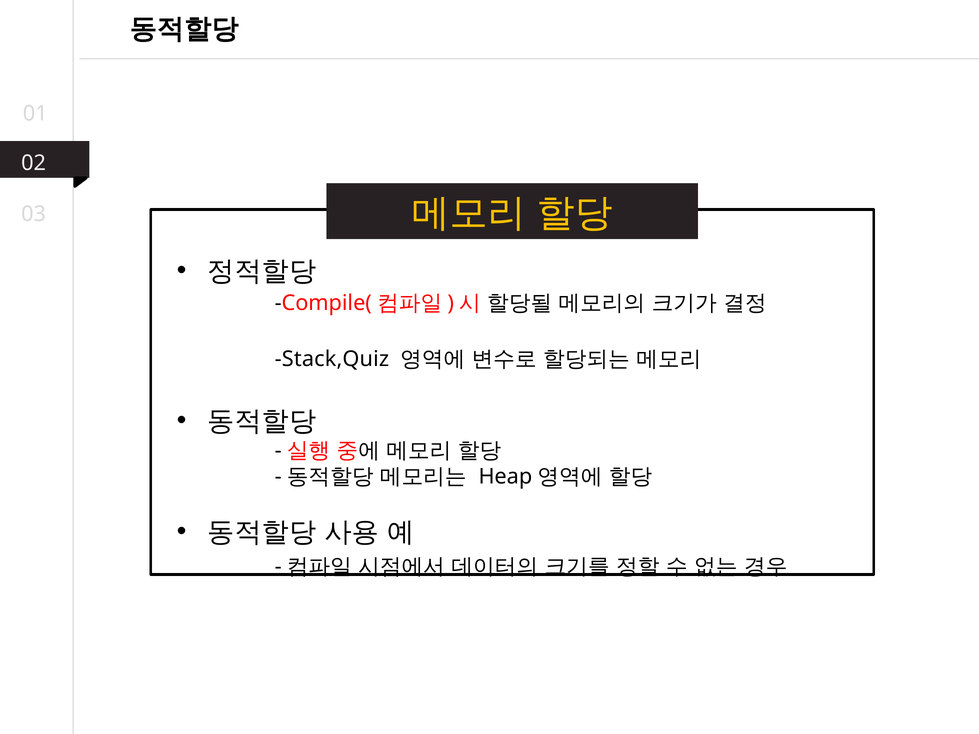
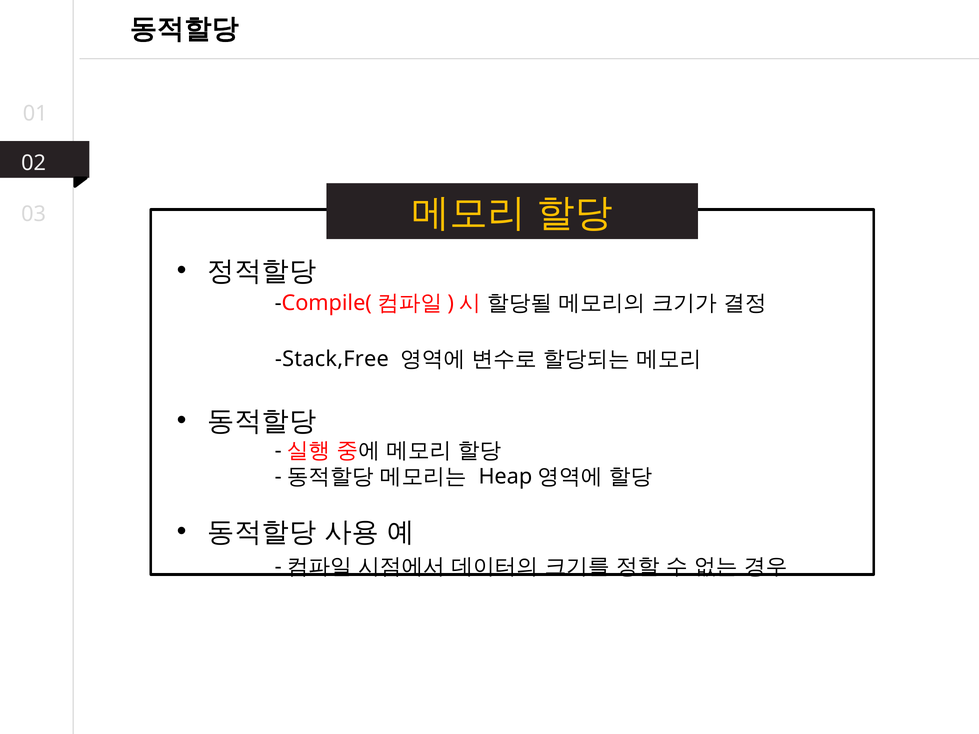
Stack,Quiz: Stack,Quiz -> Stack,Free
